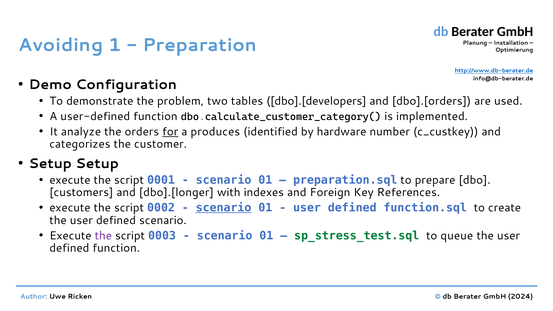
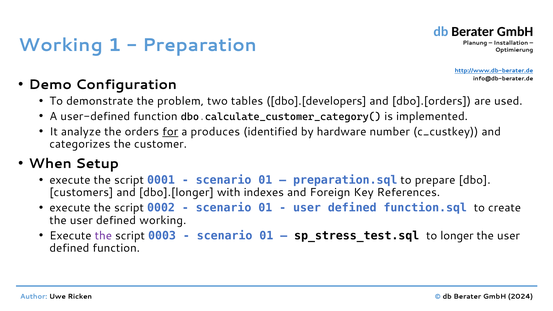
Avoiding at (61, 45): Avoiding -> Working
Setup at (50, 164): Setup -> When
scenario at (224, 208) underline: present -> none
defined scenario: scenario -> working
sp_stress_test.sql colour: green -> black
queue: queue -> longer
